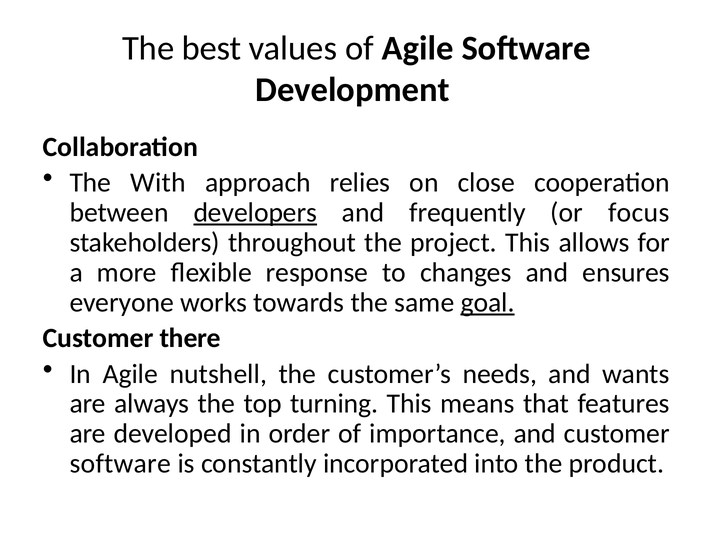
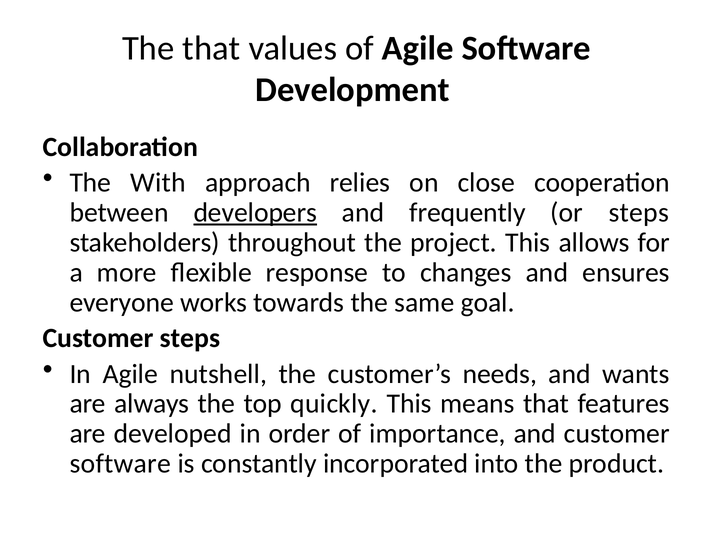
The best: best -> that
or focus: focus -> steps
goal underline: present -> none
Customer there: there -> steps
turning: turning -> quickly
